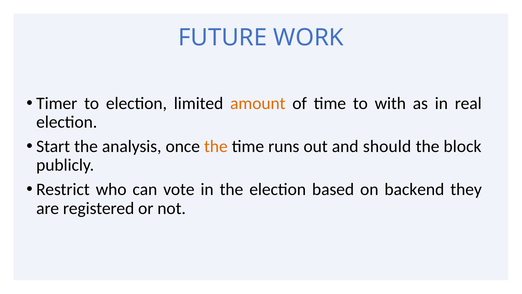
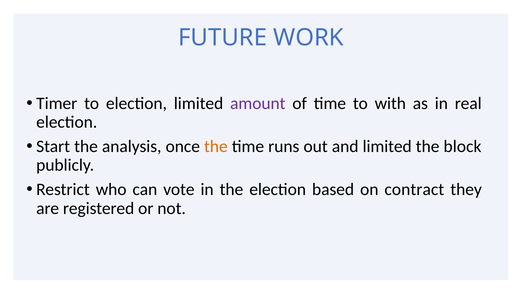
amount colour: orange -> purple
and should: should -> limited
backend: backend -> contract
